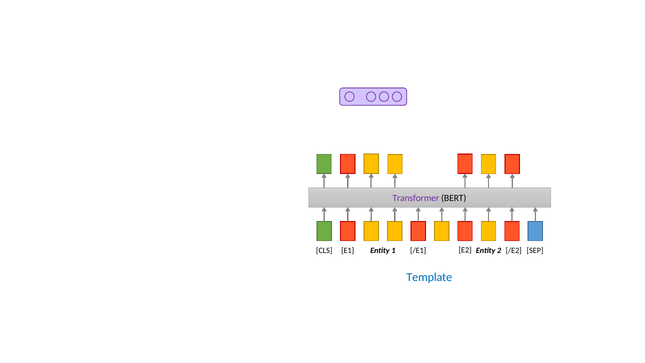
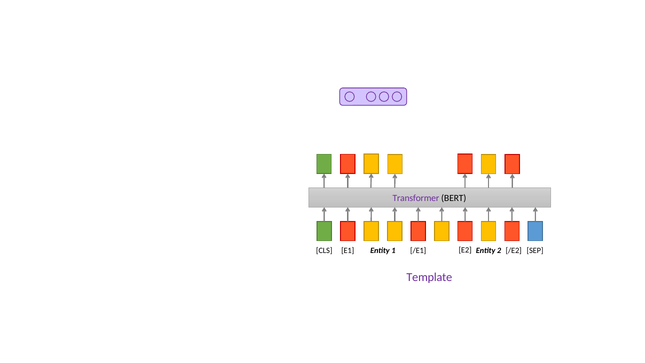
Template colour: blue -> purple
